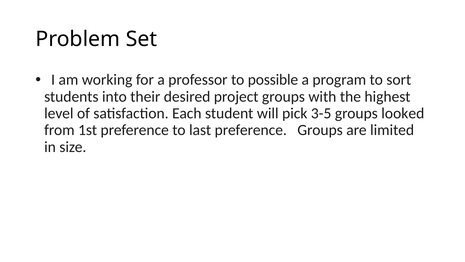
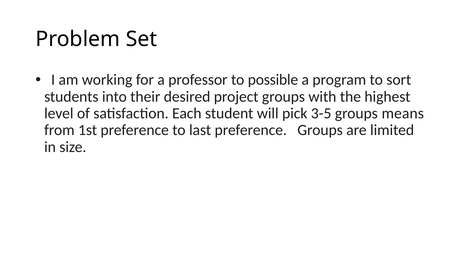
looked: looked -> means
